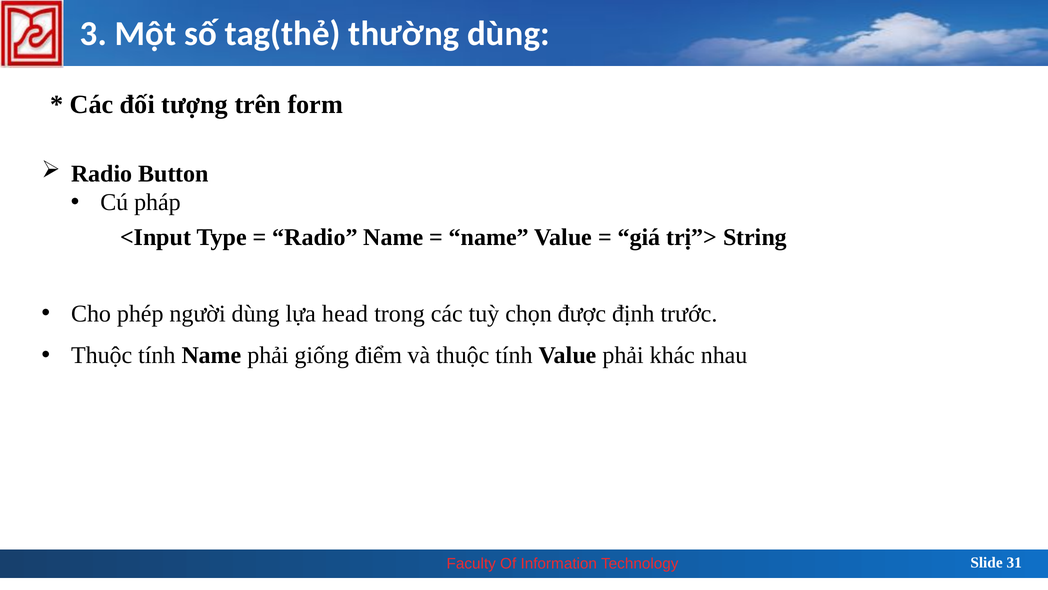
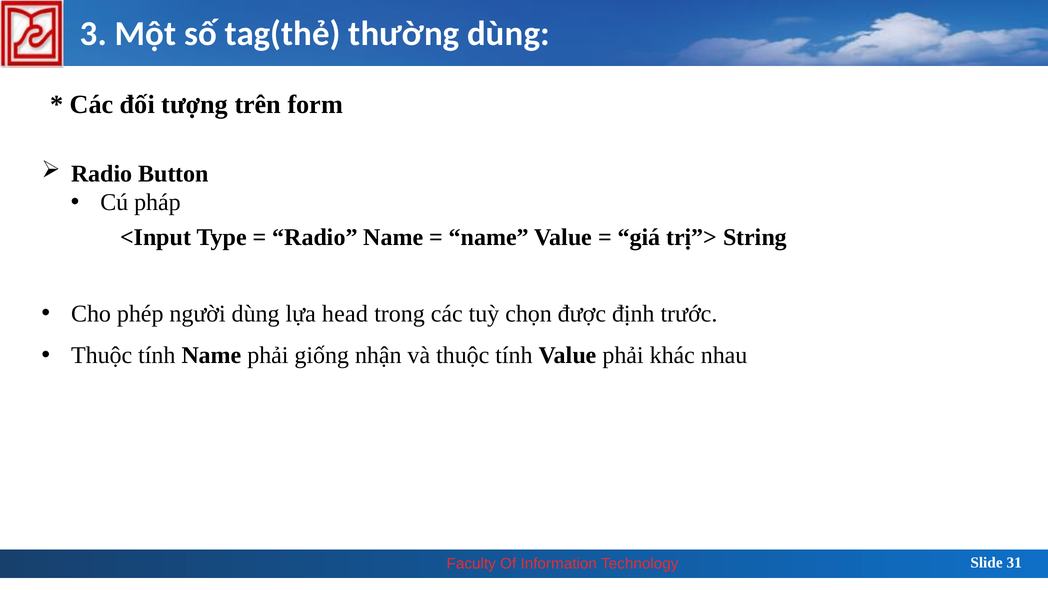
điểm: điểm -> nhận
